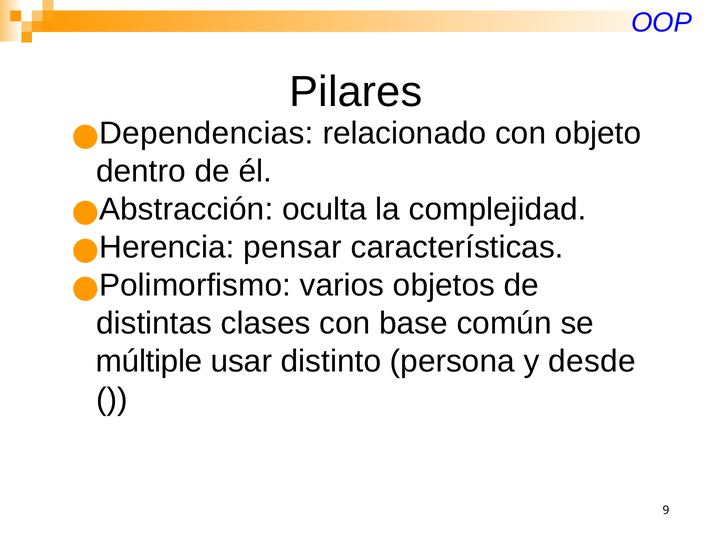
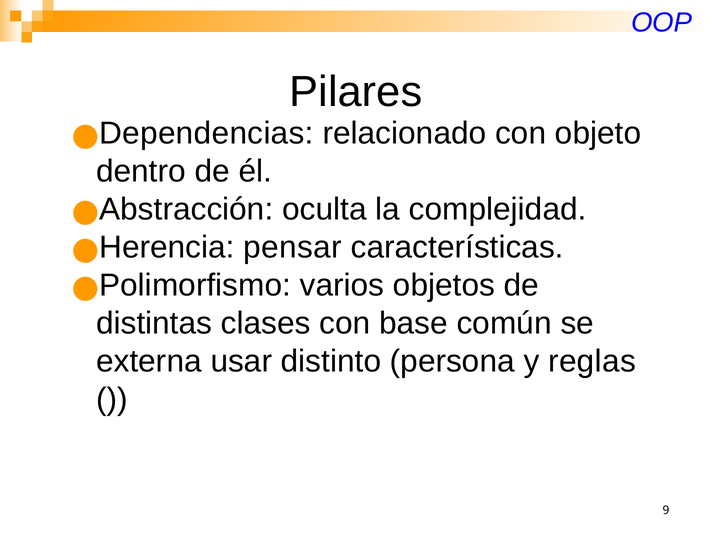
múltiple: múltiple -> externa
desde: desde -> reglas
